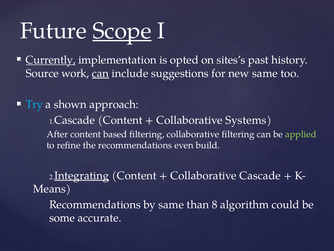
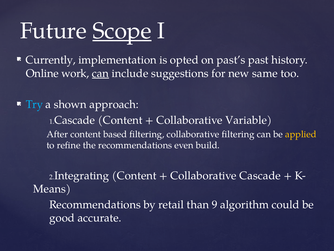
Currently underline: present -> none
sites’s: sites’s -> past’s
Source: Source -> Online
Systems: Systems -> Variable
applied colour: light green -> yellow
Integrating underline: present -> none
by same: same -> retail
8: 8 -> 9
some: some -> good
